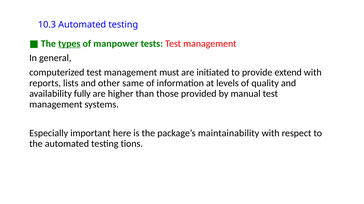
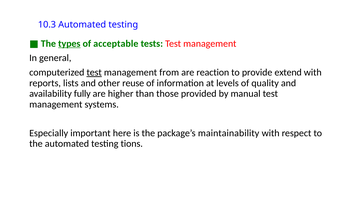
manpower: manpower -> acceptable
test at (94, 73) underline: none -> present
must: must -> from
initiated: initiated -> reaction
same: same -> reuse
